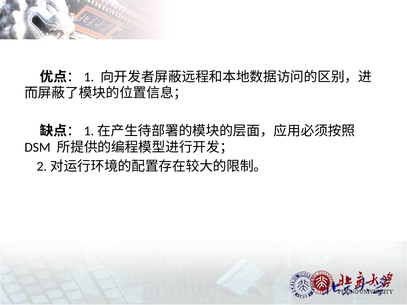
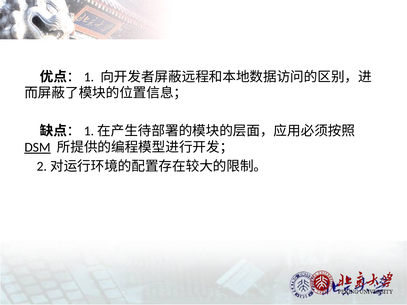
DSM underline: none -> present
